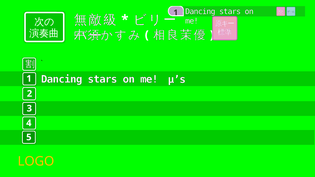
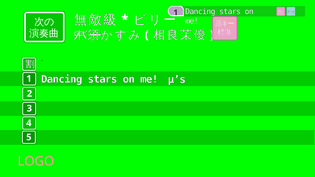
LOGO colour: yellow -> pink
